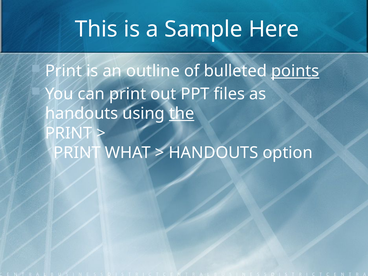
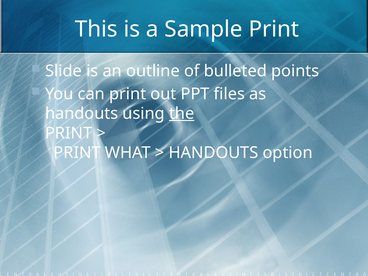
Sample Here: Here -> Print
Print at (64, 71): Print -> Slide
points underline: present -> none
